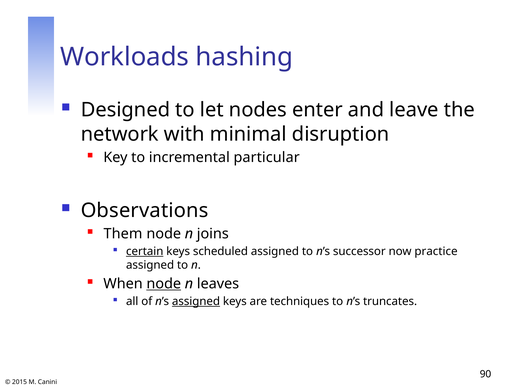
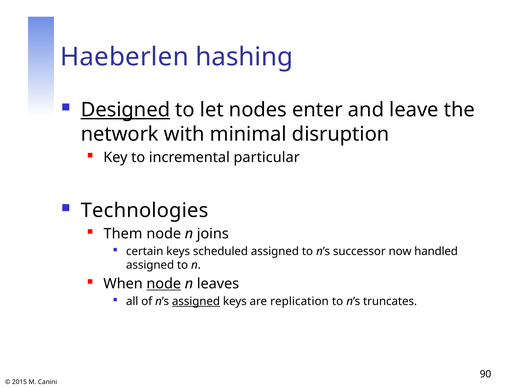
Workloads: Workloads -> Haeberlen
Designed underline: none -> present
Observations: Observations -> Technologies
certain underline: present -> none
practice: practice -> handled
techniques: techniques -> replication
